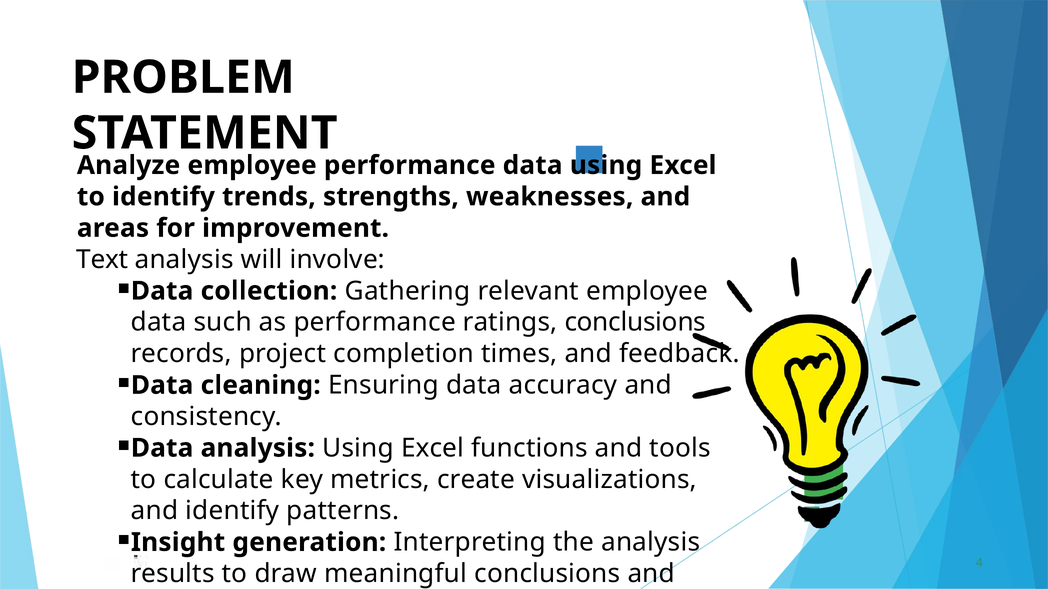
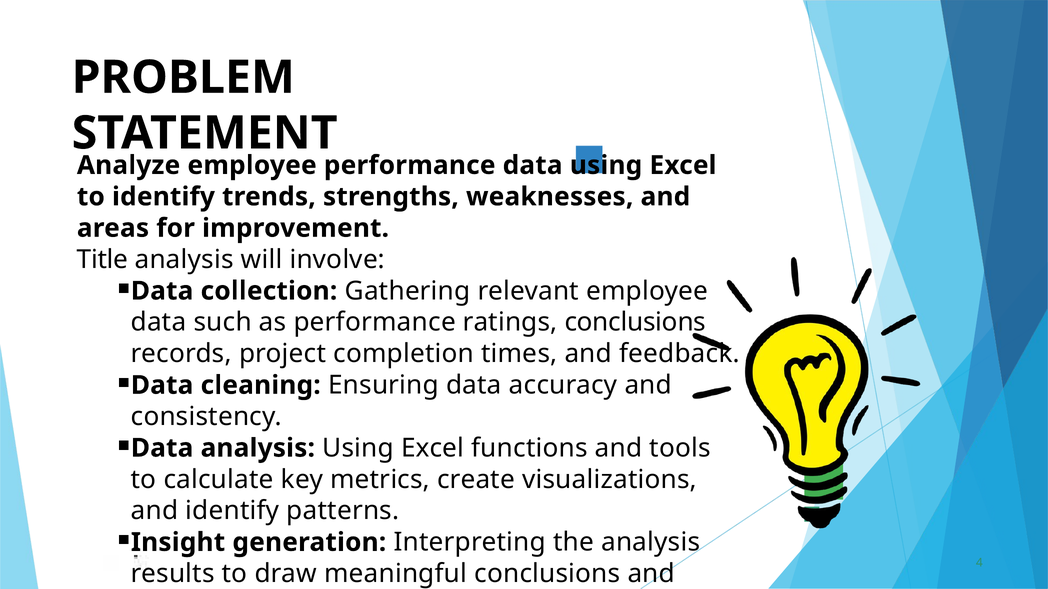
Text: Text -> Title
